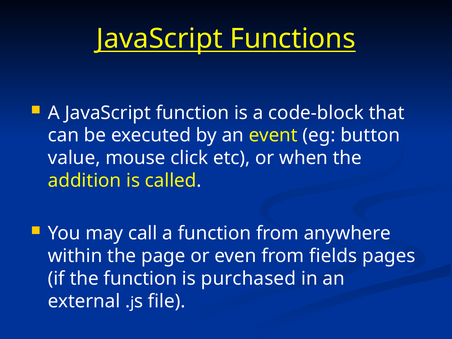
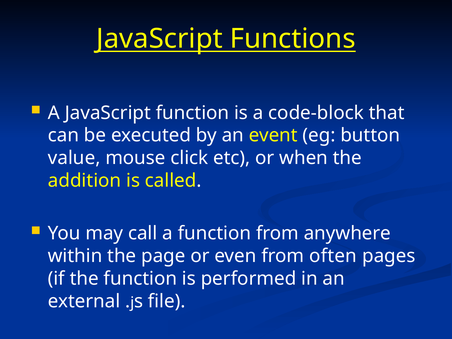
fields: fields -> often
purchased: purchased -> performed
